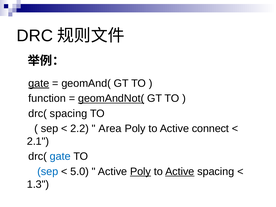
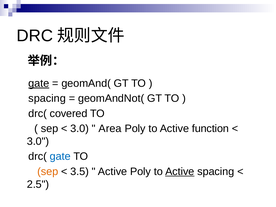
function at (47, 98): function -> spacing
geomAndNot( underline: present -> none
drc( spacing: spacing -> covered
2.2 at (80, 129): 2.2 -> 3.0
connect: connect -> function
2.1 at (38, 141): 2.1 -> 3.0
sep at (48, 171) colour: blue -> orange
5.0: 5.0 -> 3.5
Poly at (141, 171) underline: present -> none
1.3: 1.3 -> 2.5
